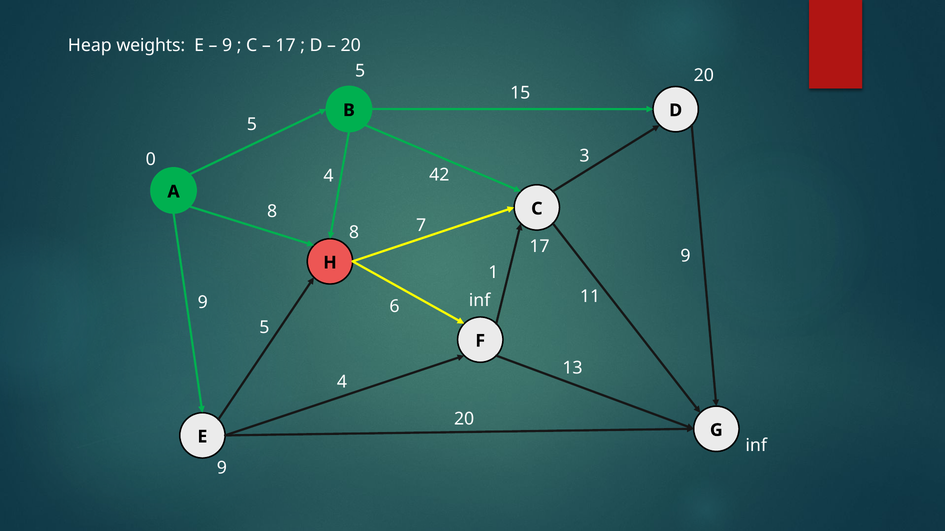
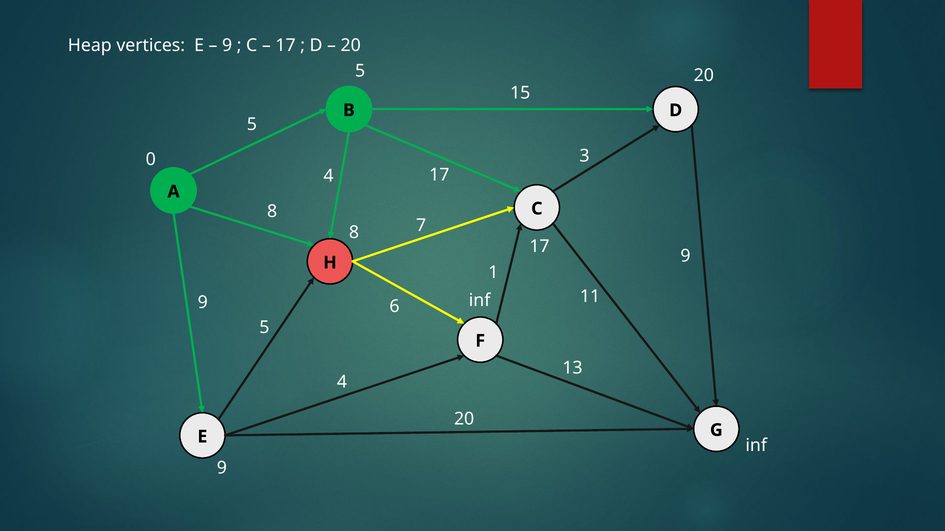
weights: weights -> vertices
4 42: 42 -> 17
